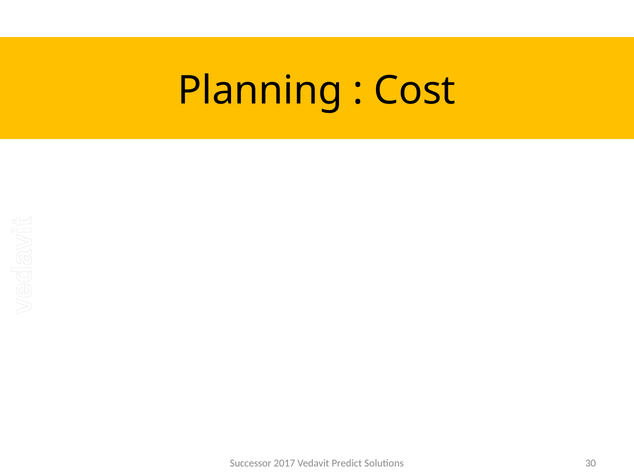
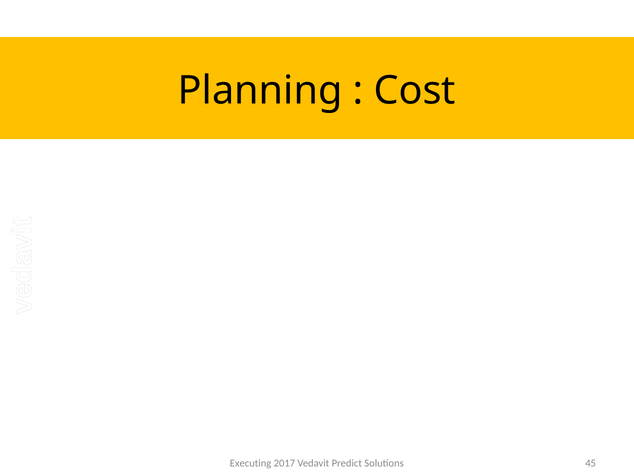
Successor: Successor -> Executing
30: 30 -> 45
